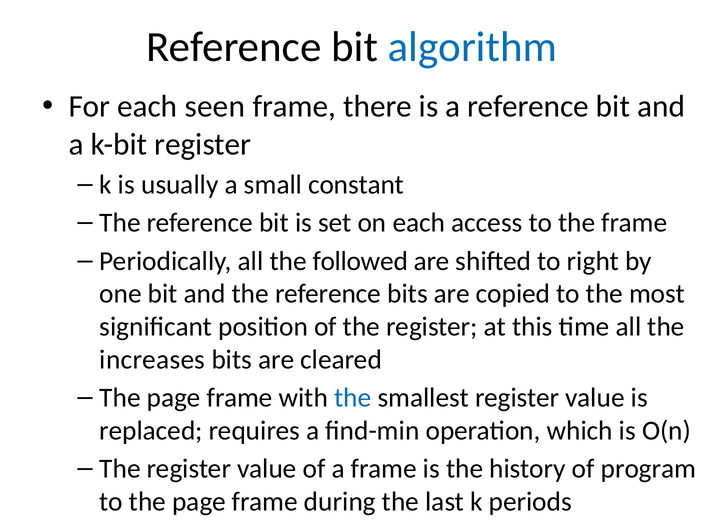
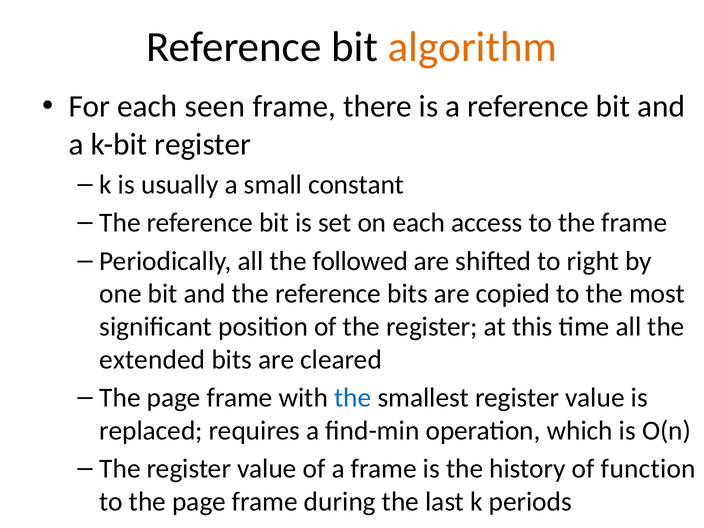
algorithm colour: blue -> orange
increases: increases -> extended
program: program -> function
